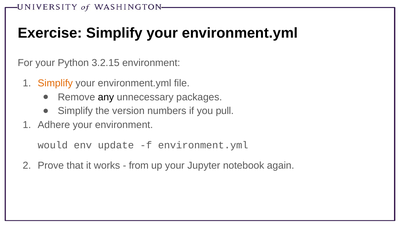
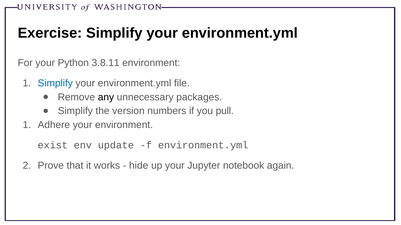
3.2.15: 3.2.15 -> 3.8.11
Simplify at (55, 84) colour: orange -> blue
would: would -> exist
from: from -> hide
